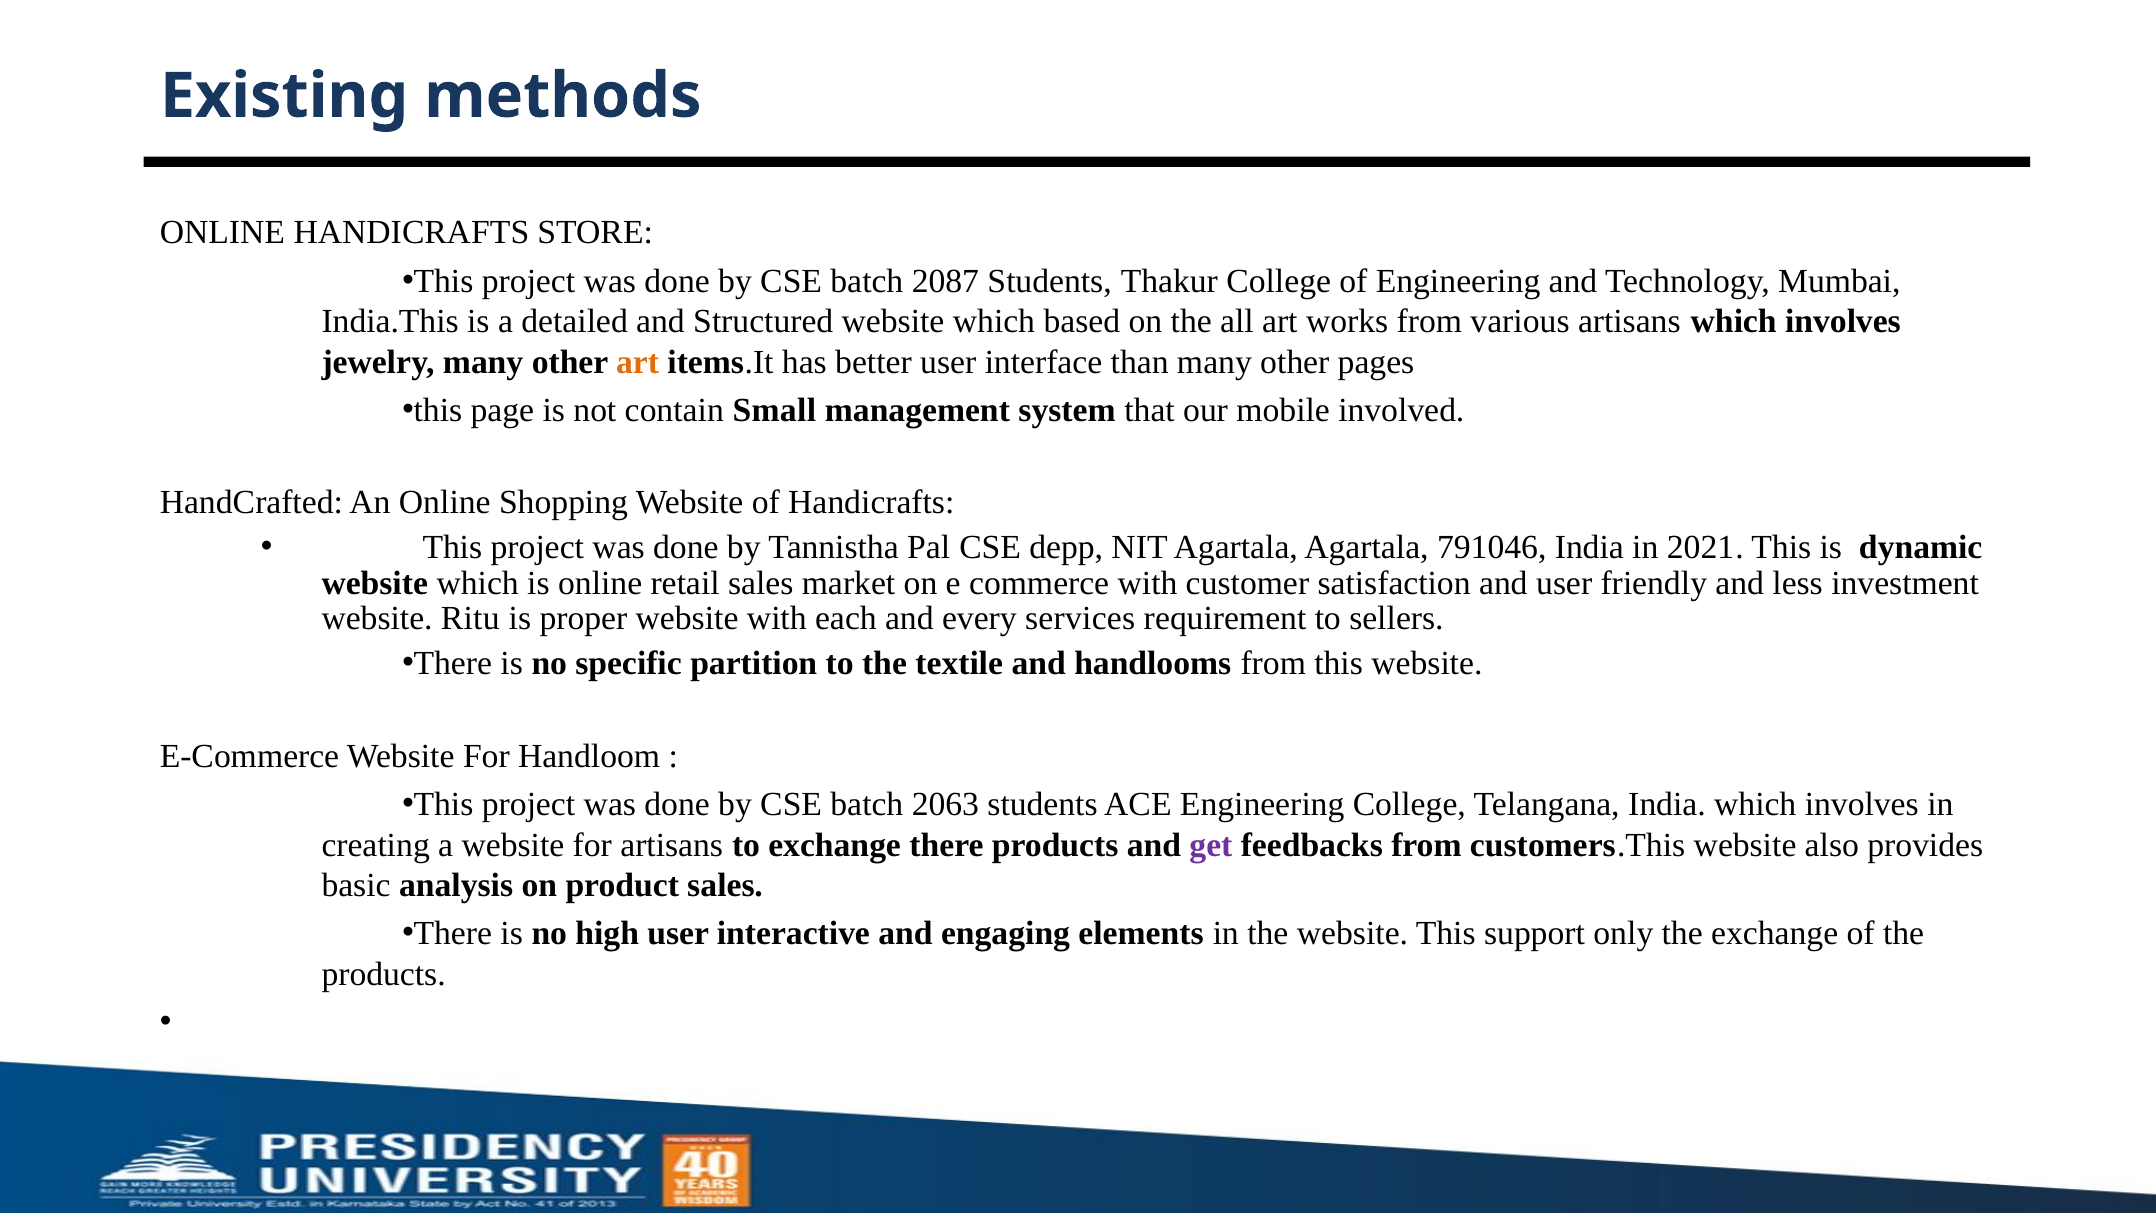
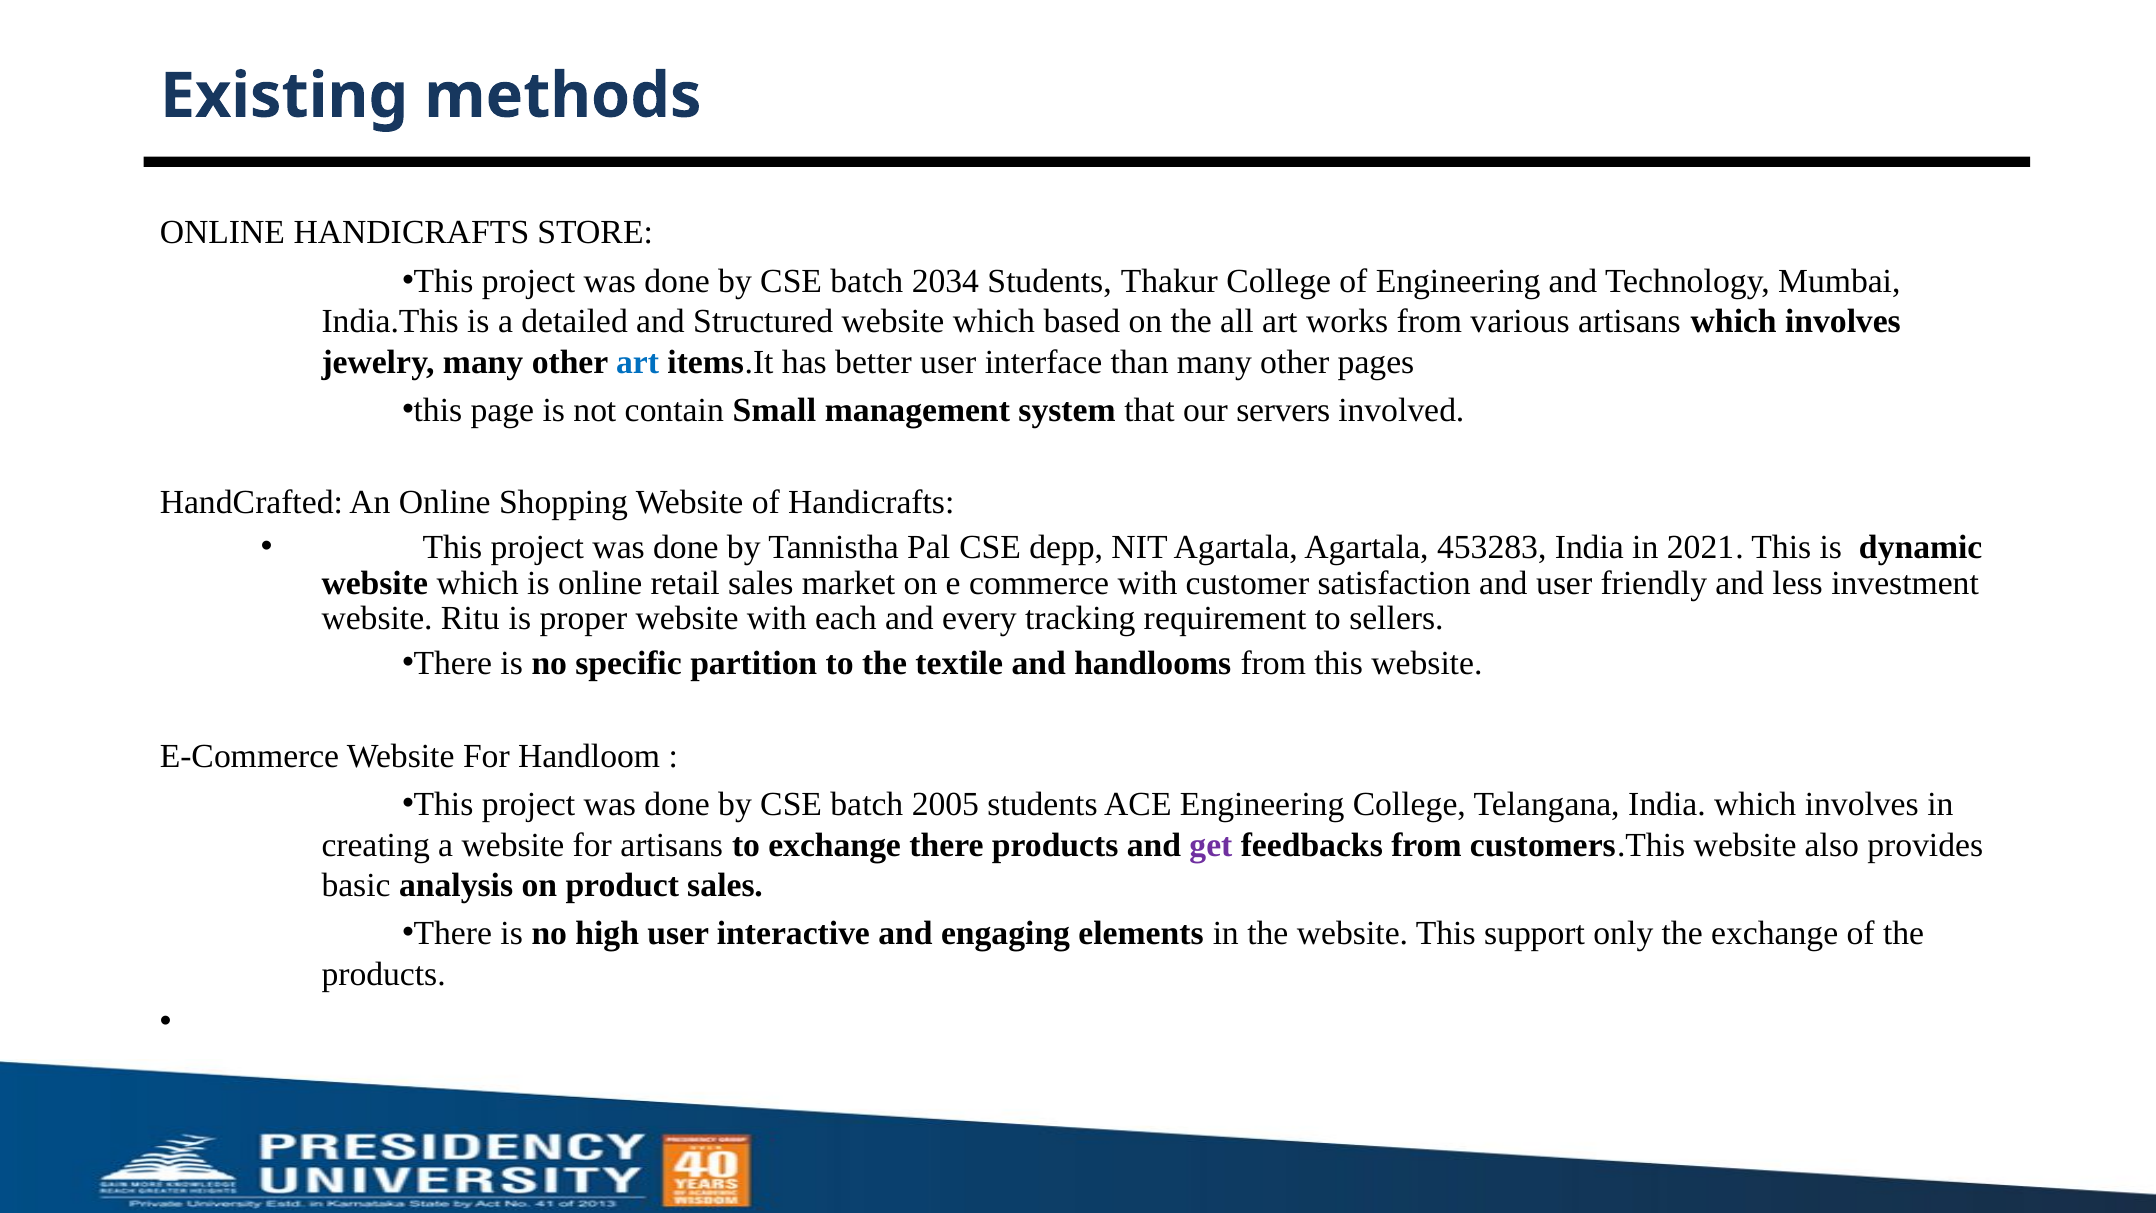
2087: 2087 -> 2034
art at (638, 362) colour: orange -> blue
mobile: mobile -> servers
791046: 791046 -> 453283
services: services -> tracking
2063: 2063 -> 2005
